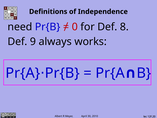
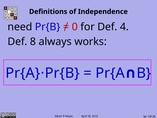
8: 8 -> 4
9: 9 -> 8
